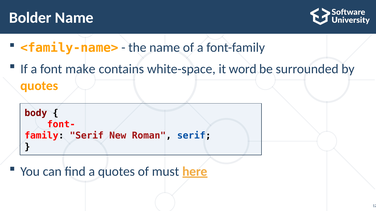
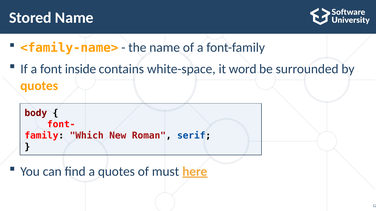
Bolder: Bolder -> Stored
make: make -> inside
family Serif: Serif -> Which
